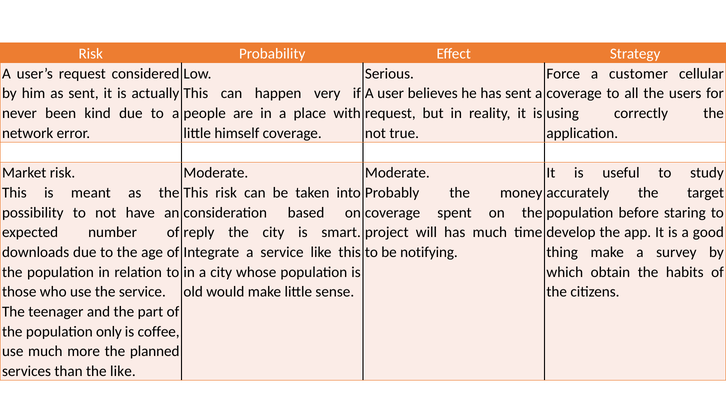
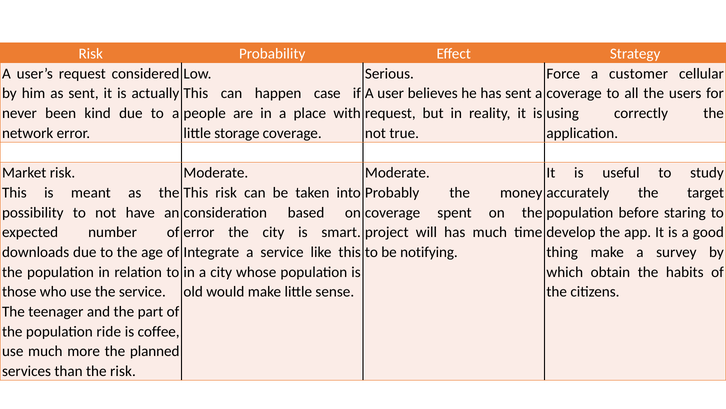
very: very -> case
himself: himself -> storage
reply at (199, 232): reply -> error
only: only -> ride
the like: like -> risk
